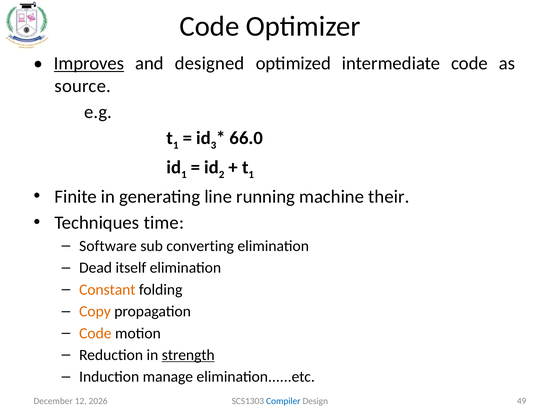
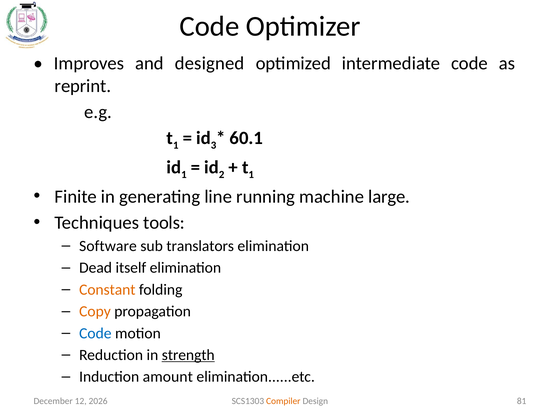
Improves underline: present -> none
source: source -> reprint
66.0: 66.0 -> 60.1
their: their -> large
time: time -> tools
converting: converting -> translators
Code at (95, 333) colour: orange -> blue
manage: manage -> amount
Compiler colour: blue -> orange
49: 49 -> 81
